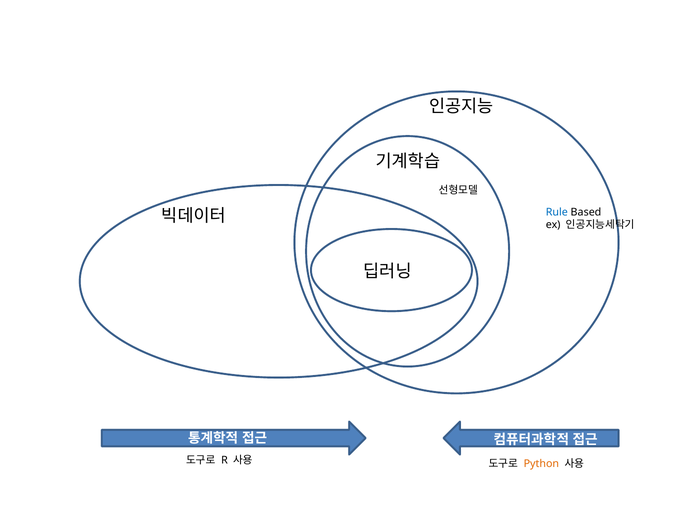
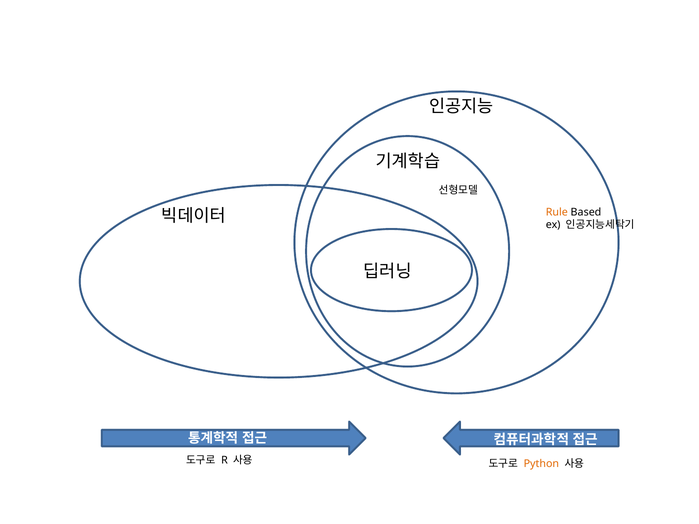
Rule colour: blue -> orange
